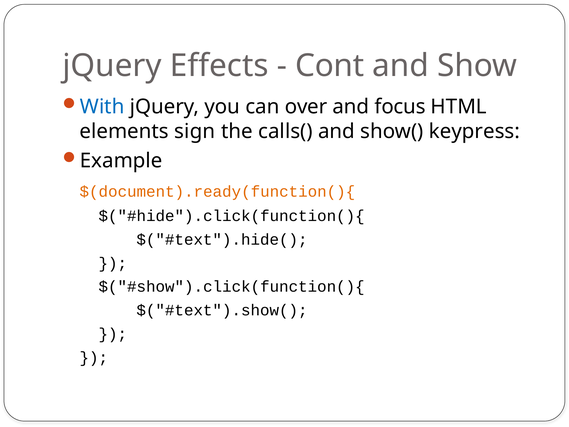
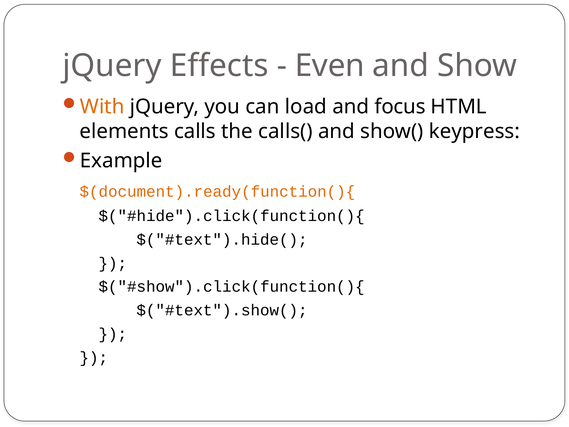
Cont: Cont -> Even
With colour: blue -> orange
over: over -> load
sign: sign -> calls
